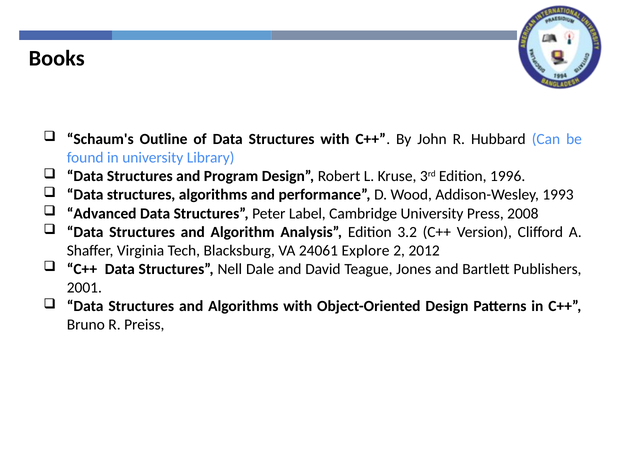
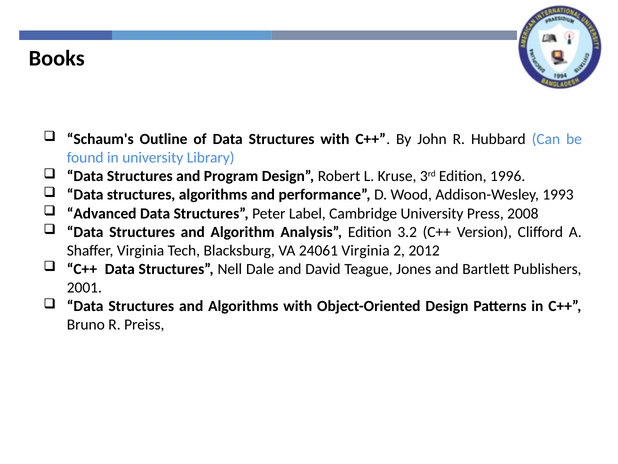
24061 Explore: Explore -> Virginia
